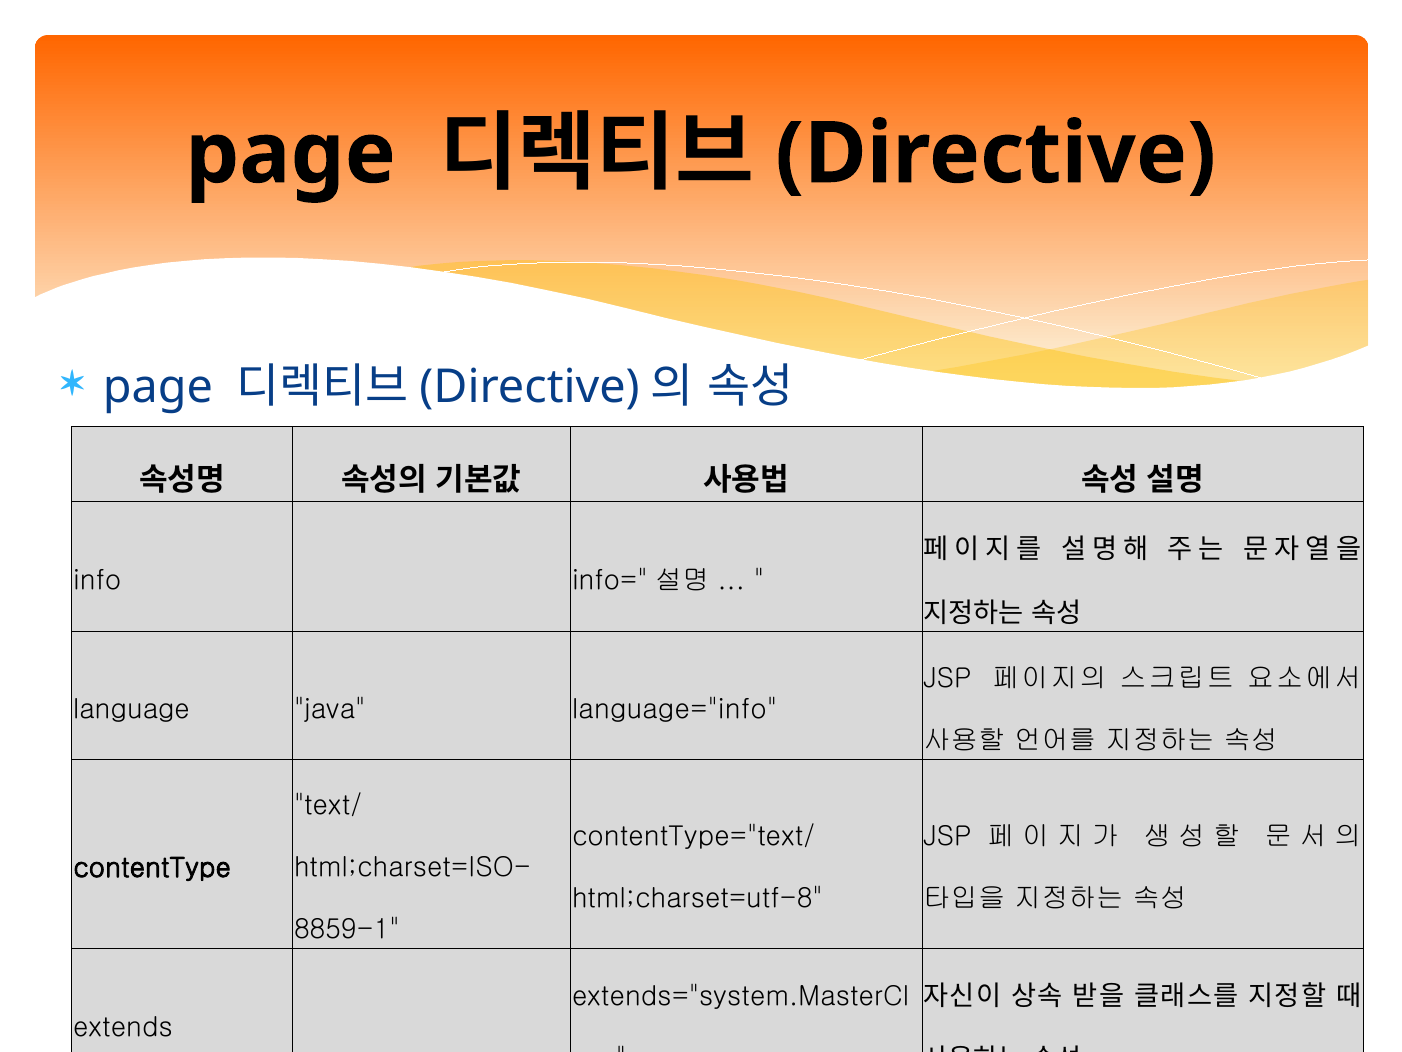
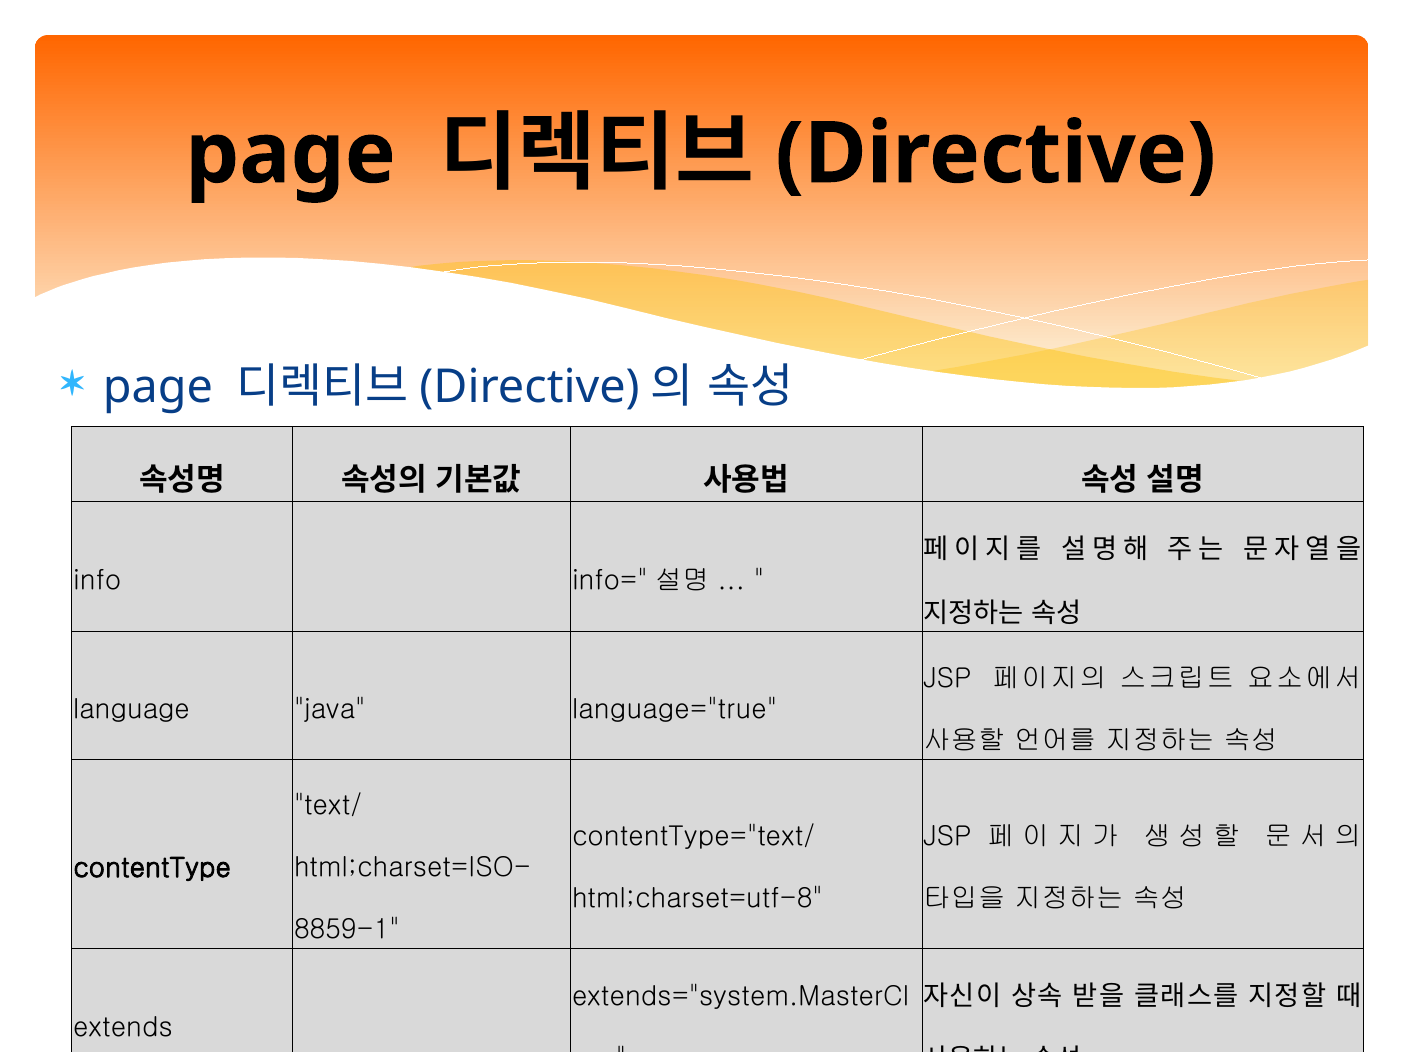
language="info: language="info -> language="true
